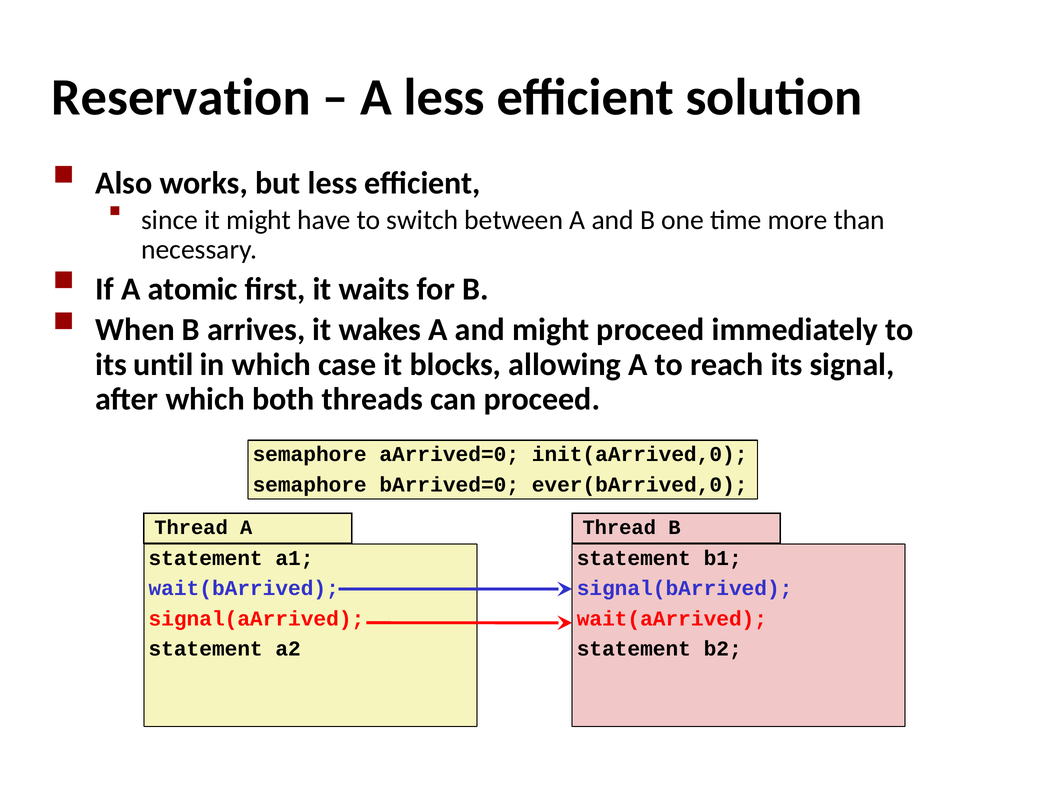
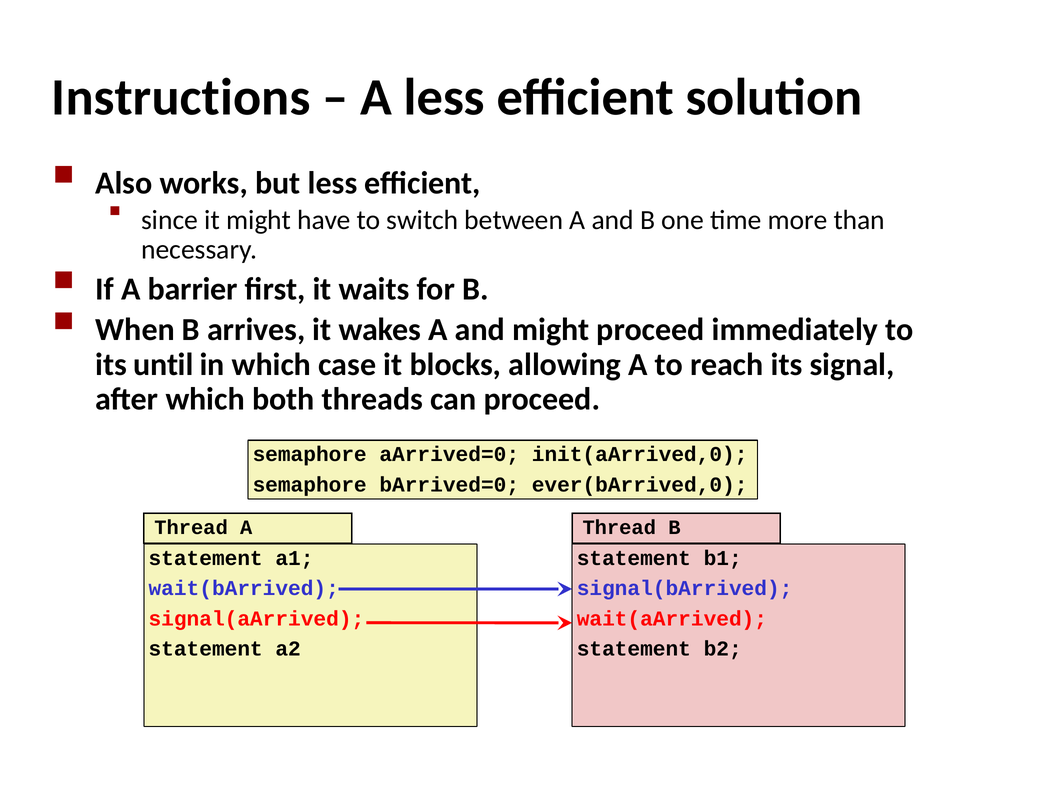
Reservation: Reservation -> Instructions
atomic: atomic -> barrier
